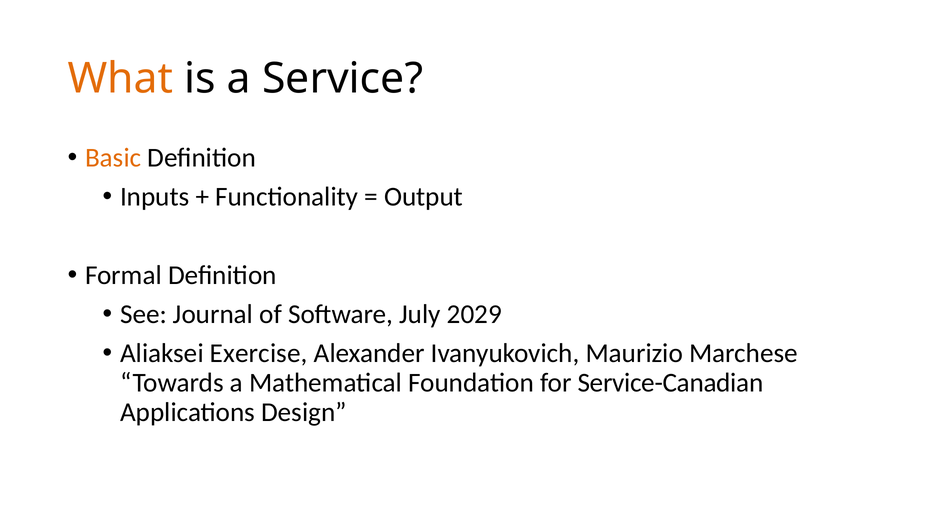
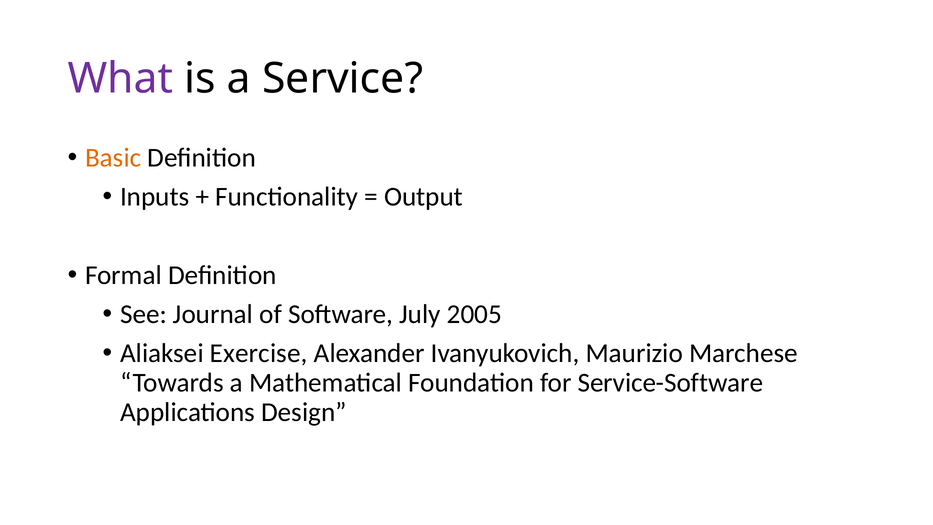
What colour: orange -> purple
2029: 2029 -> 2005
Service-Canadian: Service-Canadian -> Service-Software
